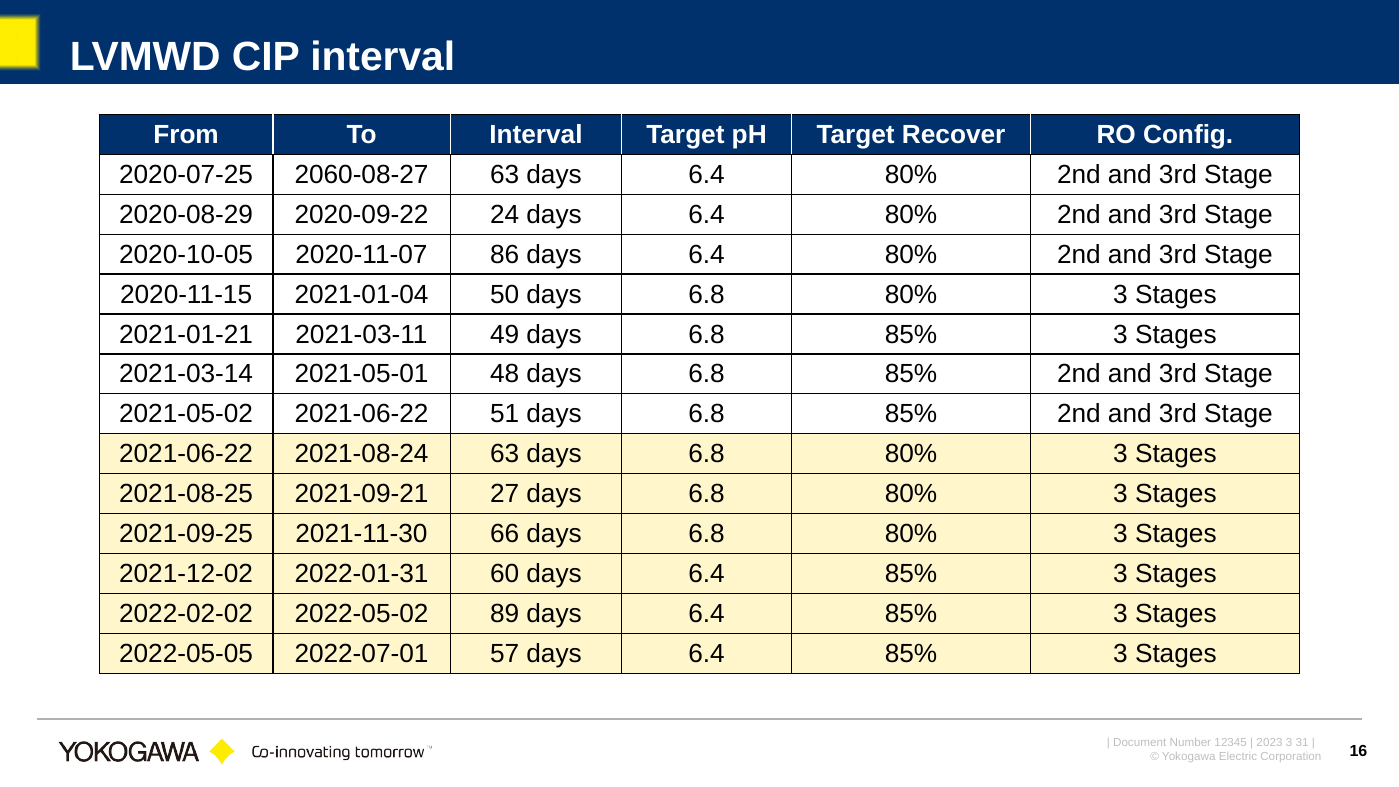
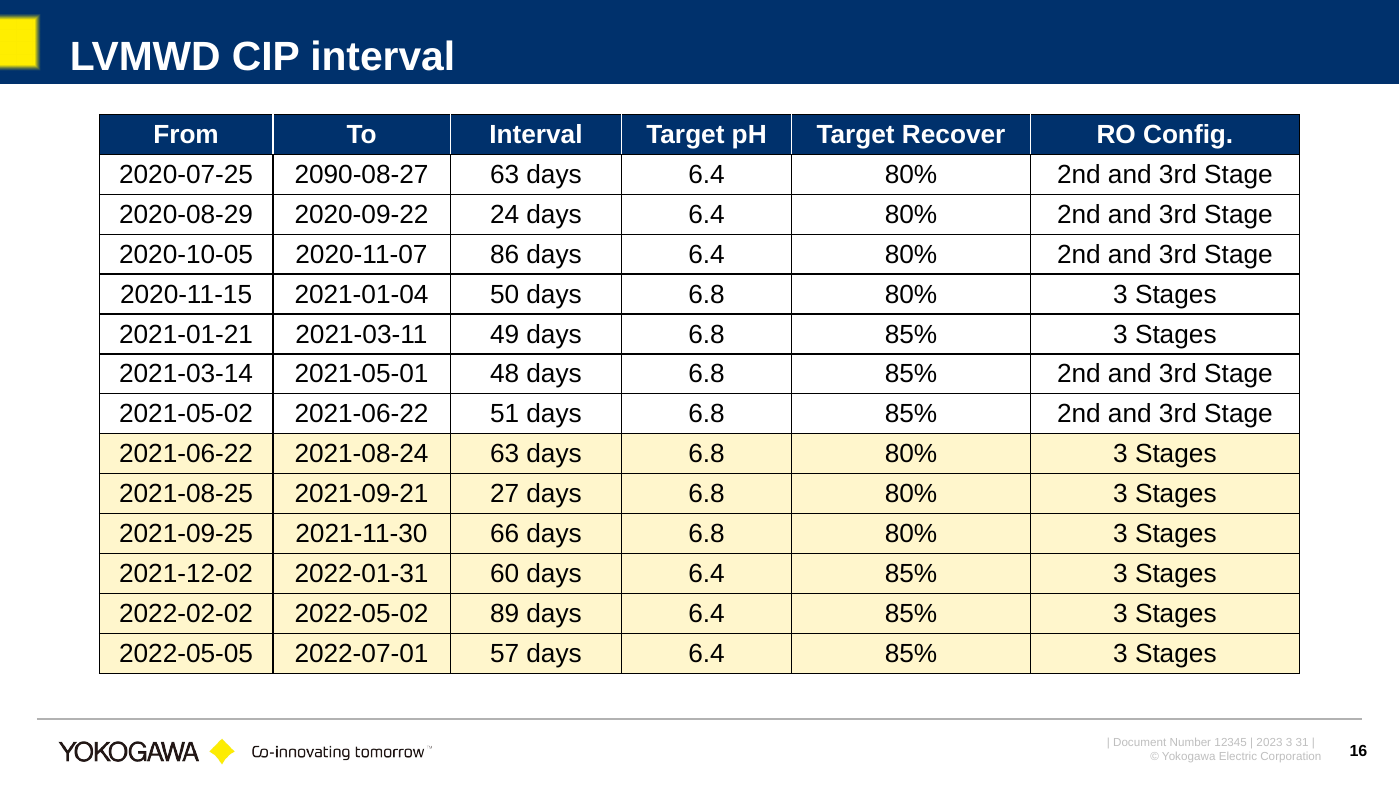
2060-08-27: 2060-08-27 -> 2090-08-27
